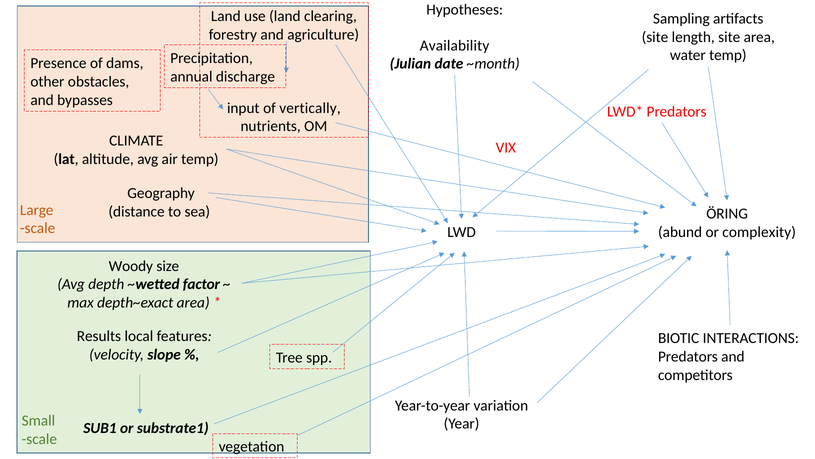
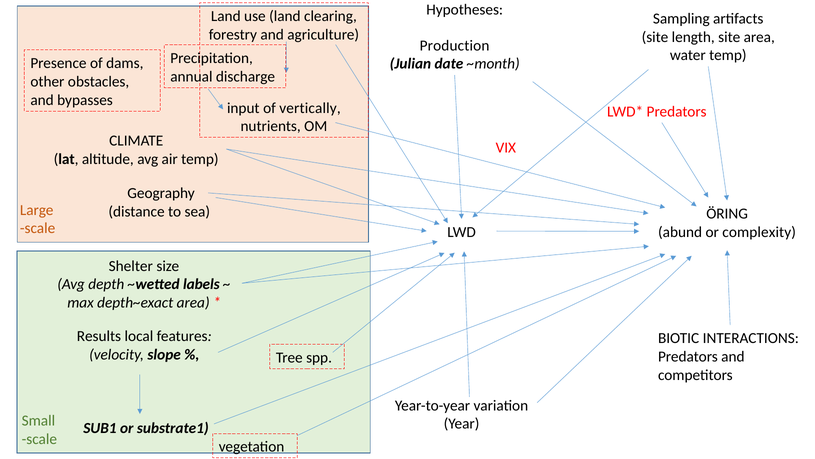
Availability: Availability -> Production
Woody: Woody -> Shelter
factor: factor -> labels
